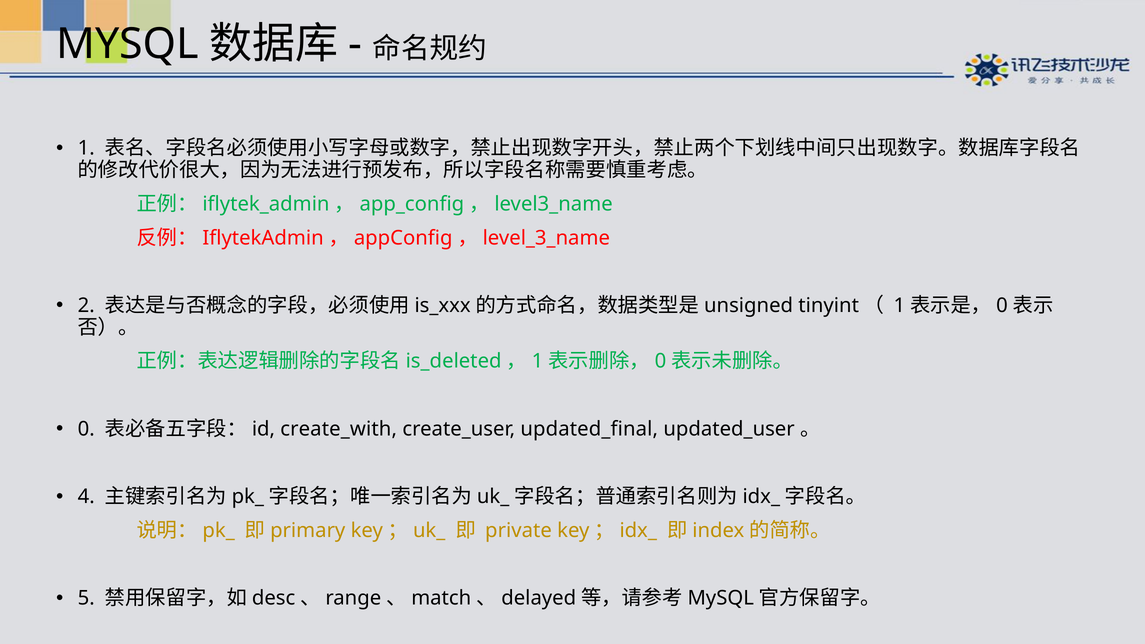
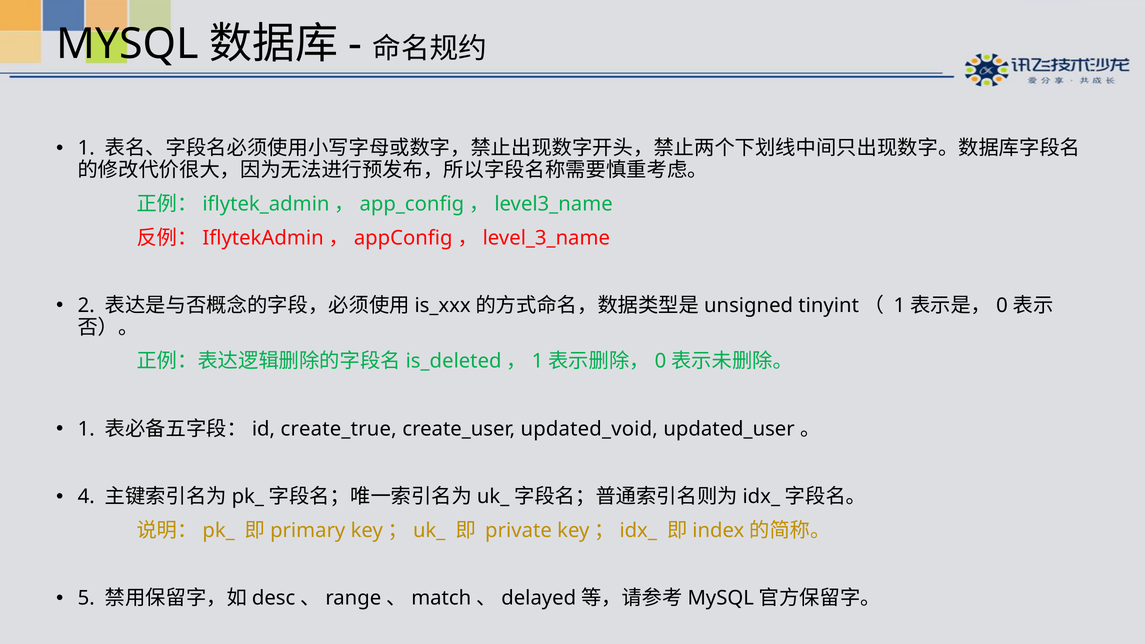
0 at (86, 429): 0 -> 1
create_with: create_with -> create_true
updated_final: updated_final -> updated_void
